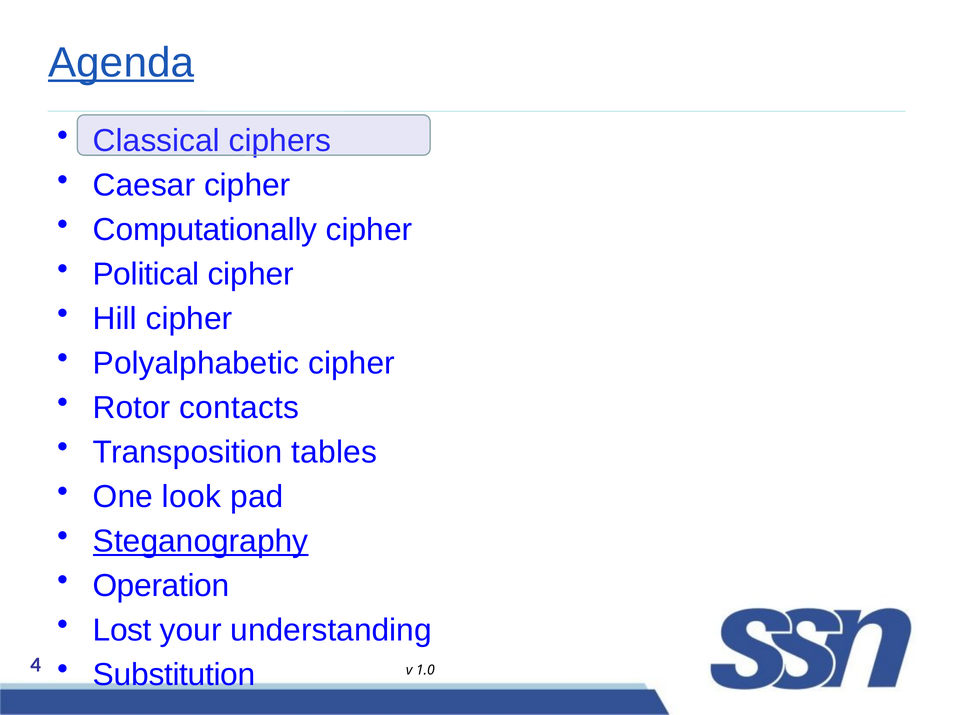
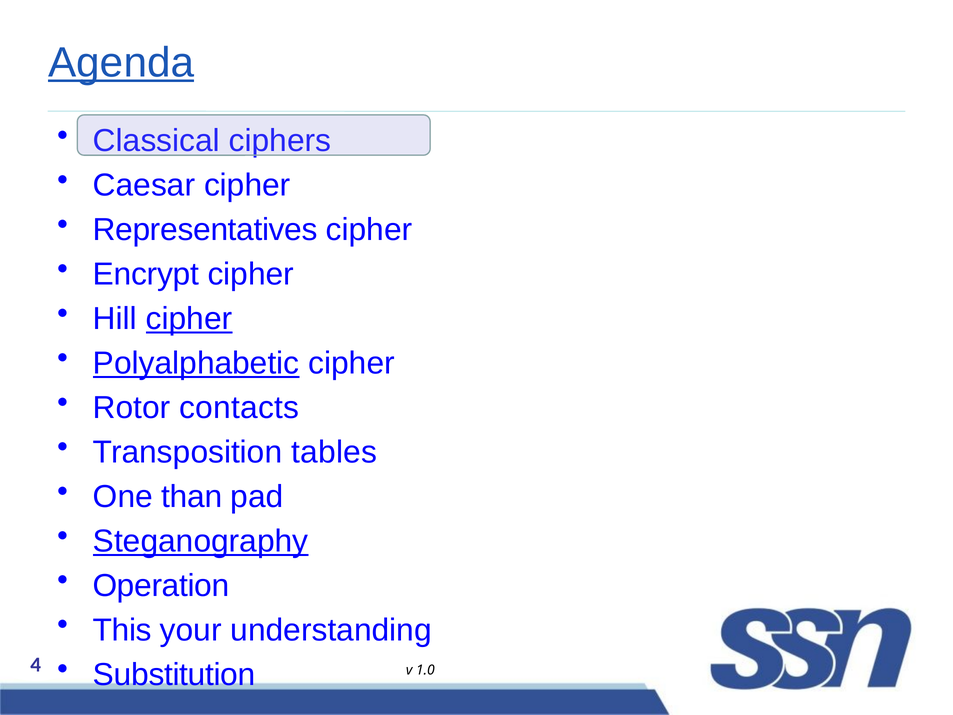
Computationally: Computationally -> Representatives
Political: Political -> Encrypt
cipher at (189, 319) underline: none -> present
Polyalphabetic underline: none -> present
look: look -> than
Lost: Lost -> This
